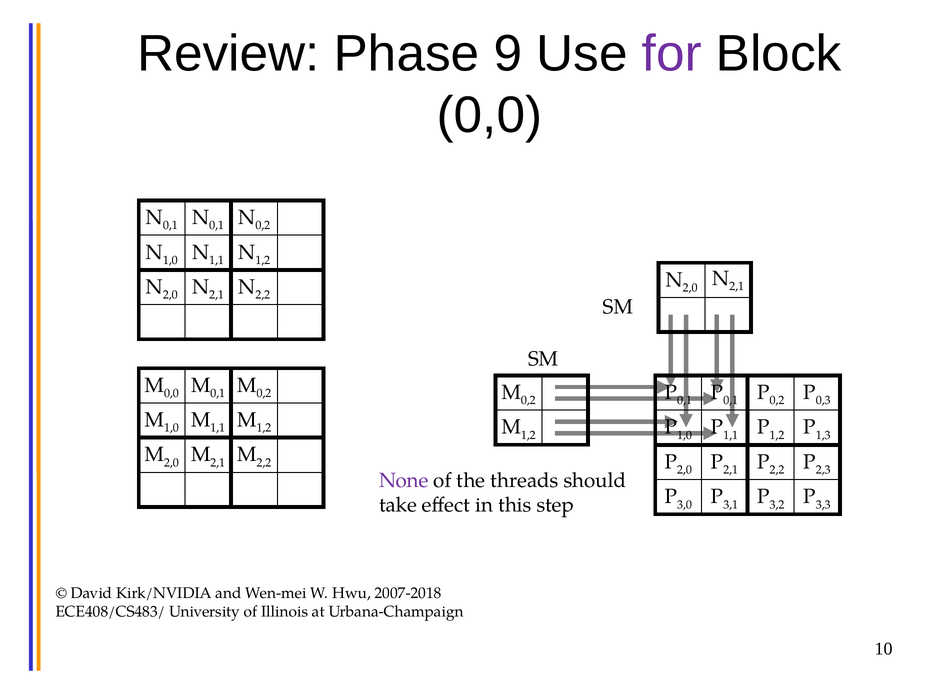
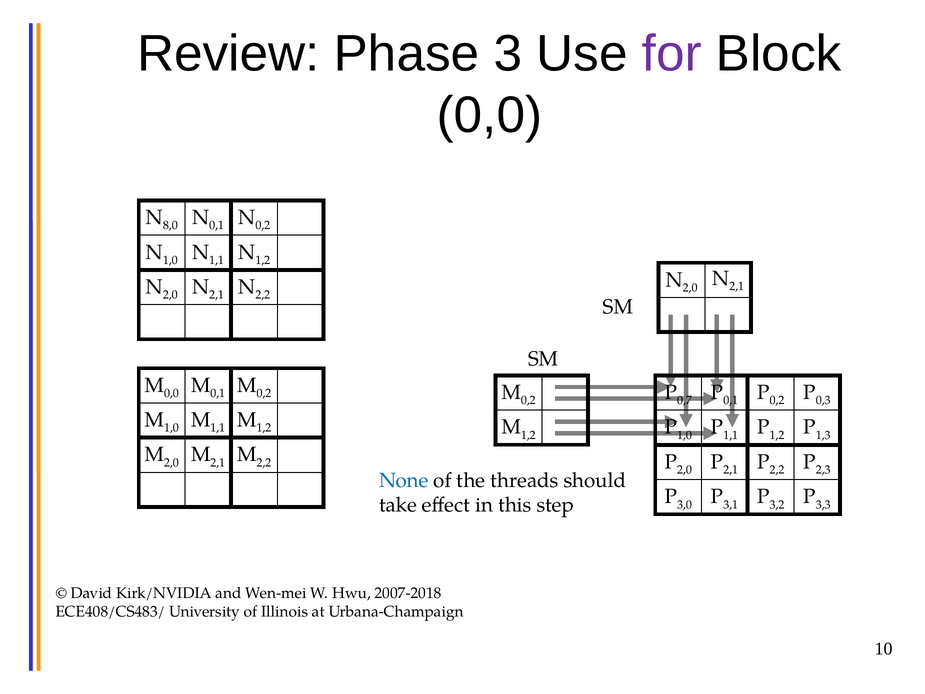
9: 9 -> 3
0,1 at (170, 225): 0,1 -> 8,0
0,1 at (685, 400): 0,1 -> 0,7
None colour: purple -> blue
